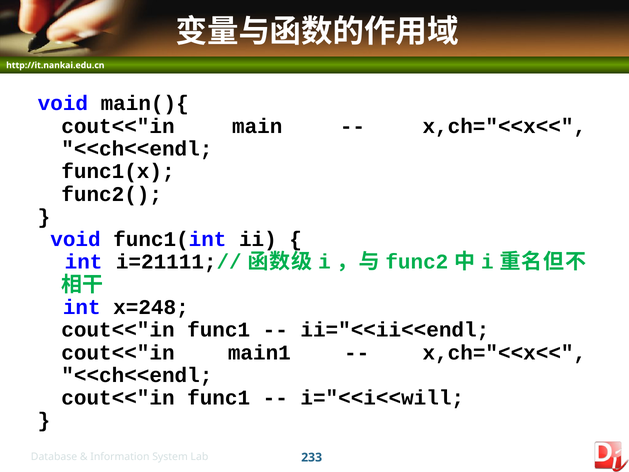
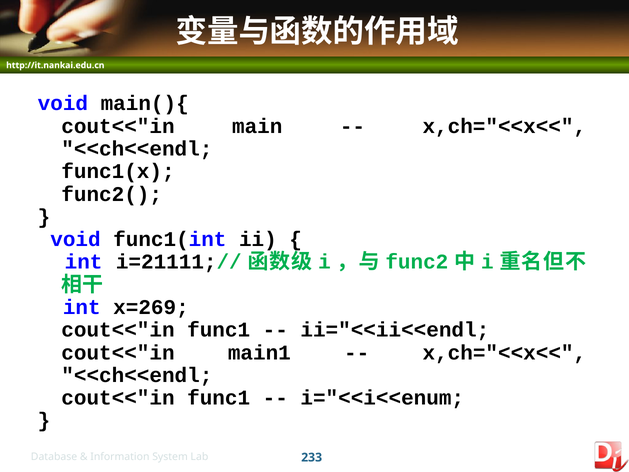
x=248: x=248 -> x=269
i="<<i<<will: i="<<i<<will -> i="<<i<<enum
